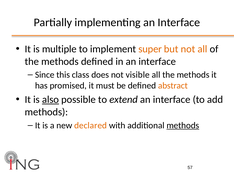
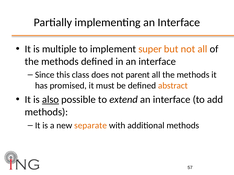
visible: visible -> parent
declared: declared -> separate
methods at (183, 126) underline: present -> none
